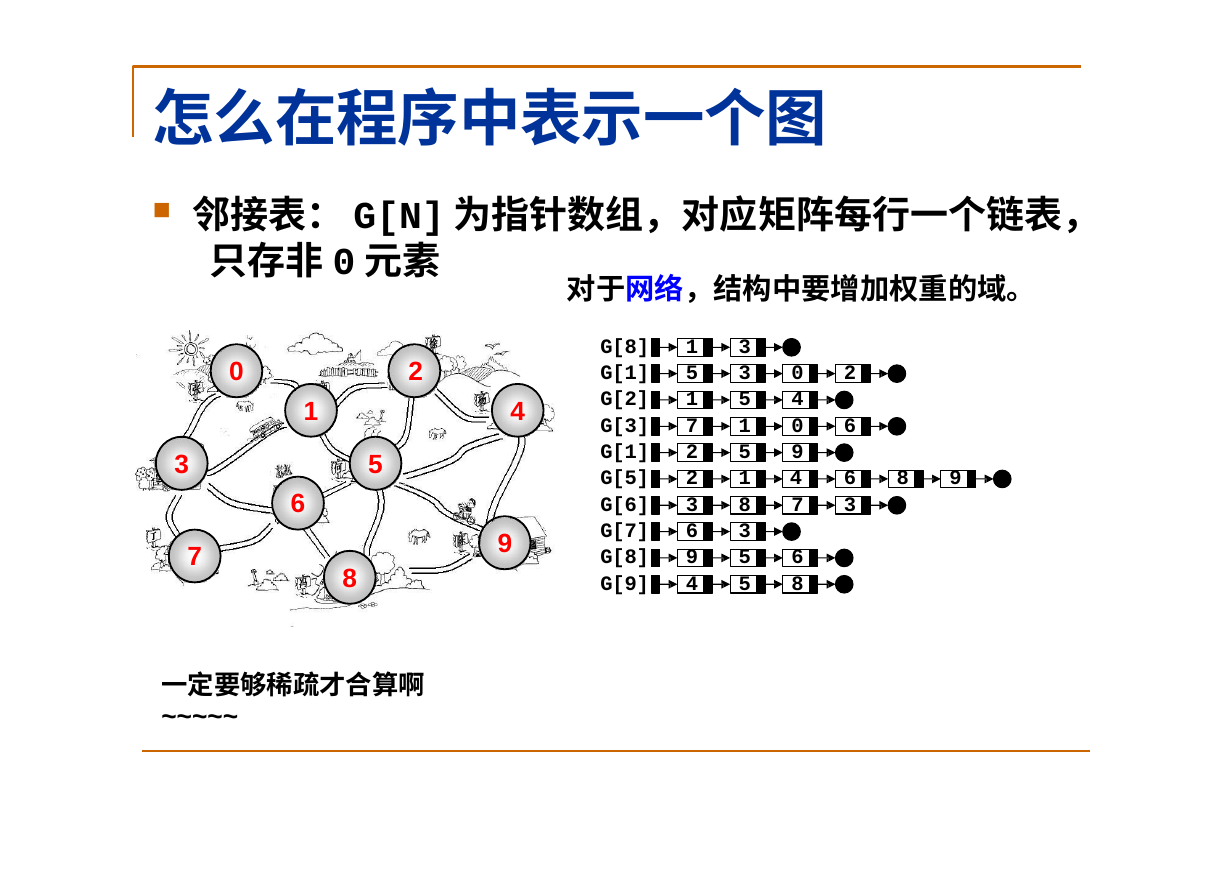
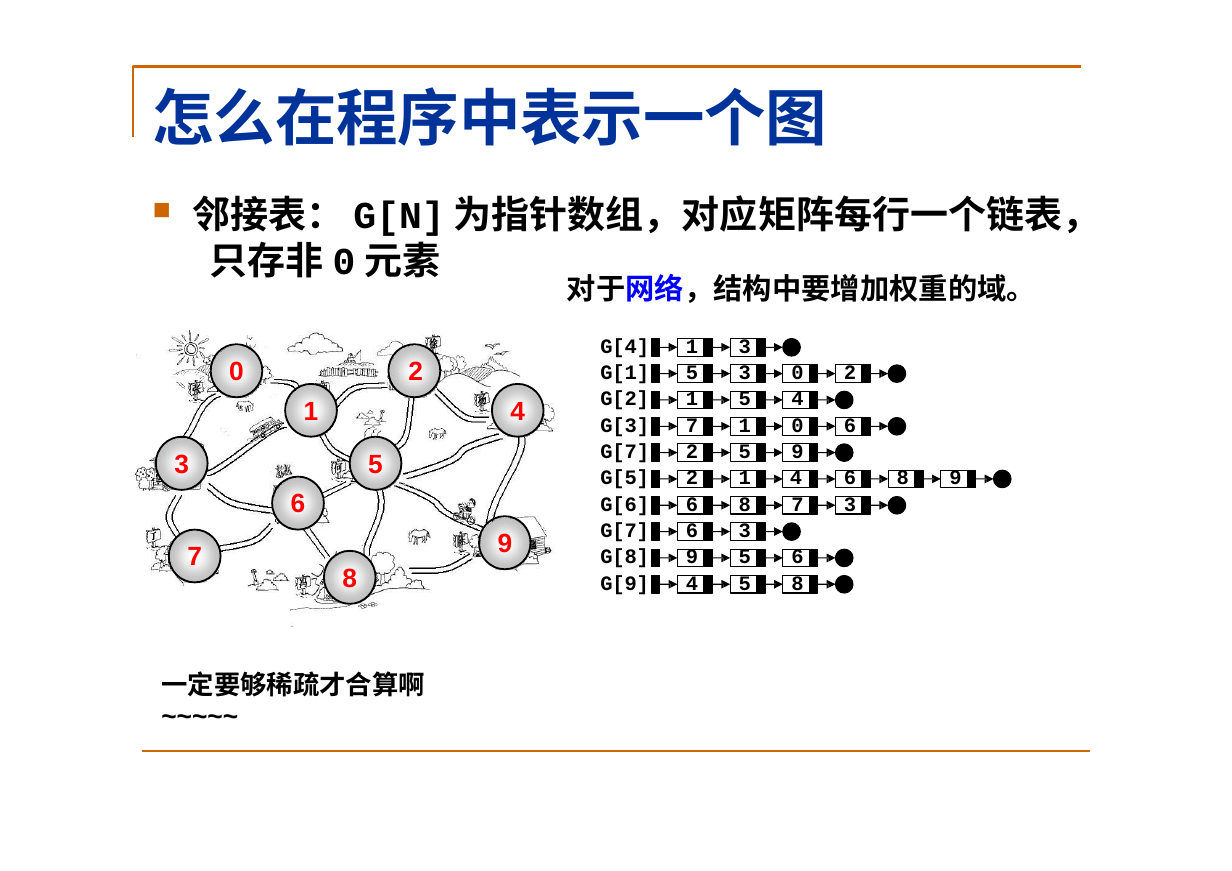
G[8 at (625, 347): G[8 -> G[4
G[1 at (625, 452): G[1 -> G[7
G[6 3: 3 -> 6
